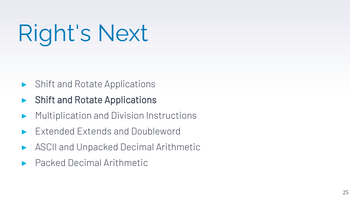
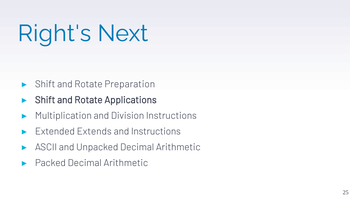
Applications at (130, 84): Applications -> Preparation
and Doubleword: Doubleword -> Instructions
